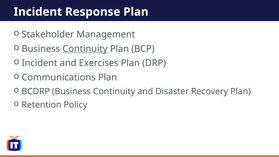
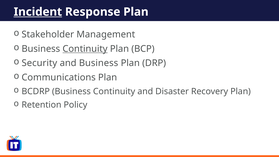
Incident at (38, 12) underline: none -> present
Incident at (39, 63): Incident -> Security
and Exercises: Exercises -> Business
